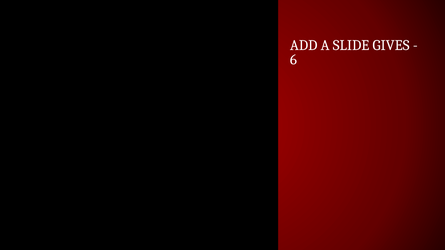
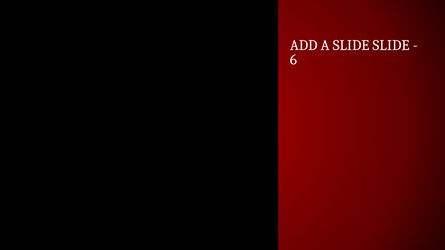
SLIDE GIVES: GIVES -> SLIDE
